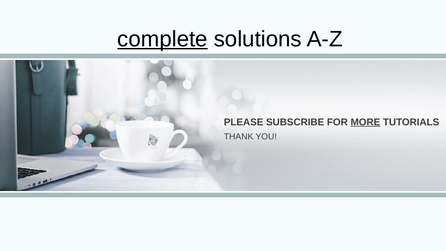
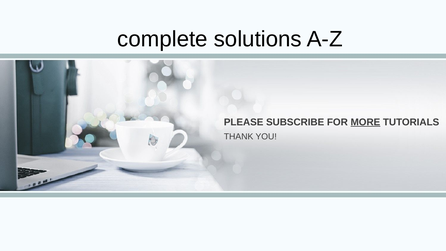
complete underline: present -> none
